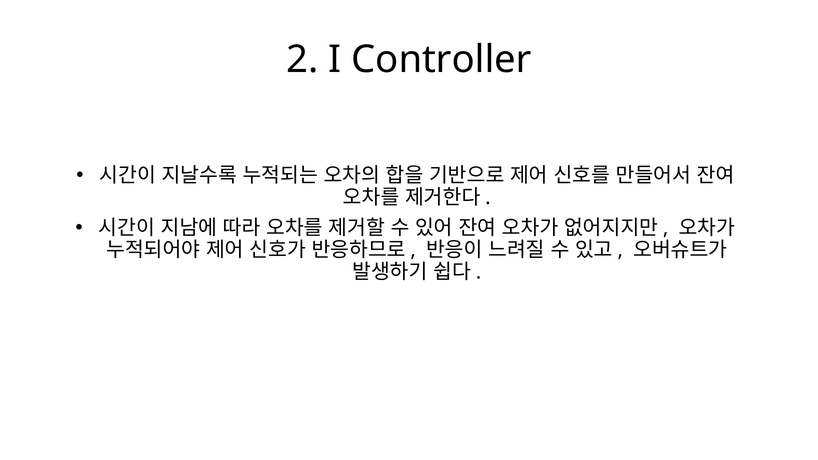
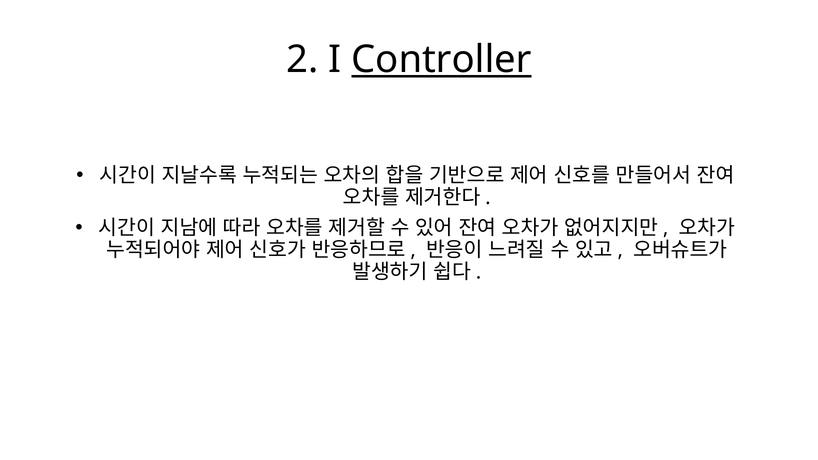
Controller underline: none -> present
